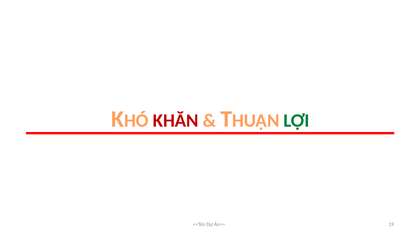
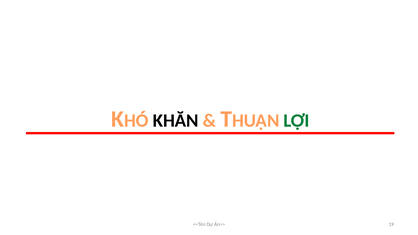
KHĂN colour: red -> black
